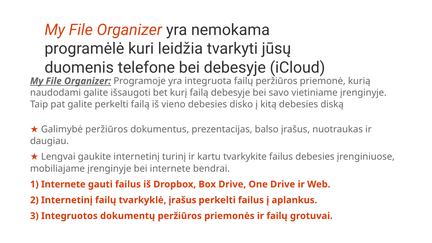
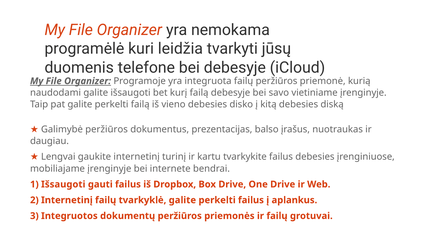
1 Internete: Internete -> Išsaugoti
tvarkyklė įrašus: įrašus -> galite
